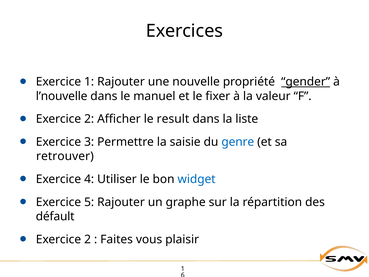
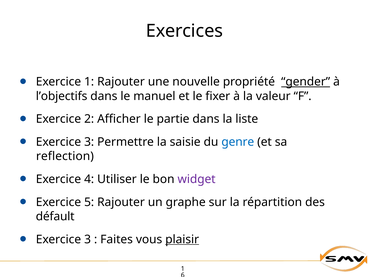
l’nouvelle: l’nouvelle -> l’objectifs
result: result -> partie
retrouver: retrouver -> reflection
widget colour: blue -> purple
2 at (88, 239): 2 -> 3
plaisir underline: none -> present
